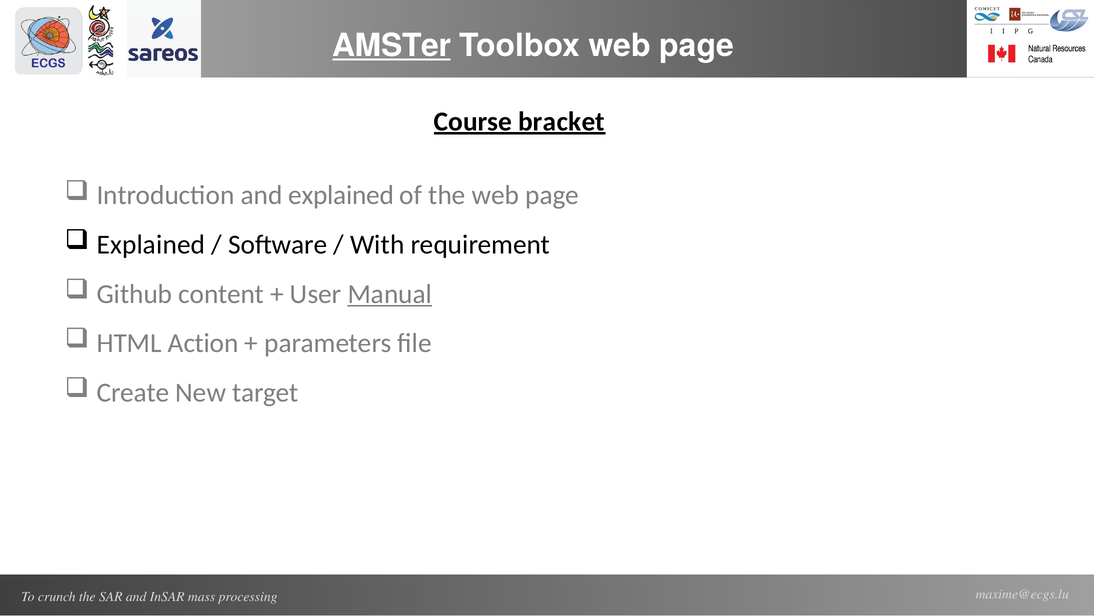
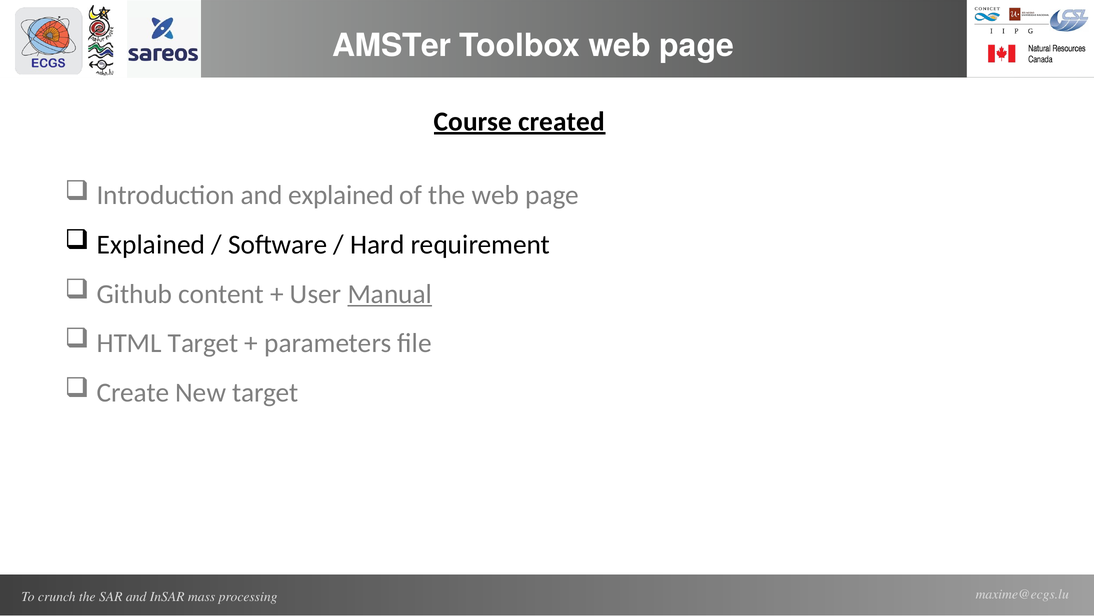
AMSTer underline: present -> none
bracket: bracket -> created
With: With -> Hard
HTML Action: Action -> Target
